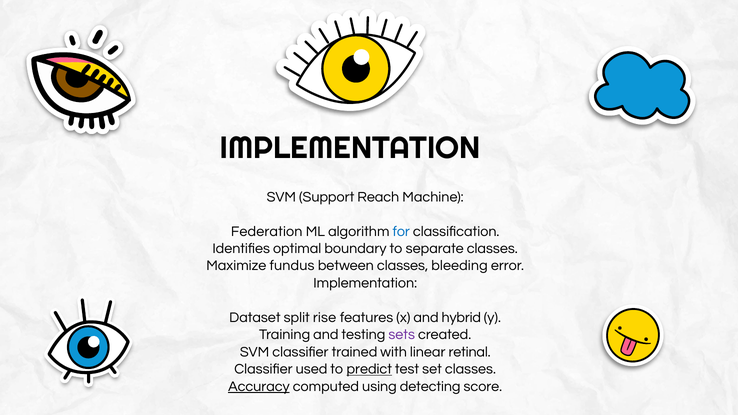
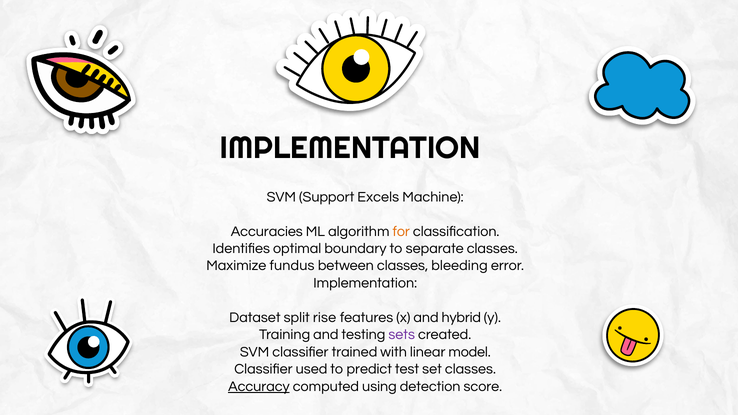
Reach: Reach -> Excels
Federation: Federation -> Accuracies
for colour: blue -> orange
retinal: retinal -> model
predict underline: present -> none
detecting: detecting -> detection
